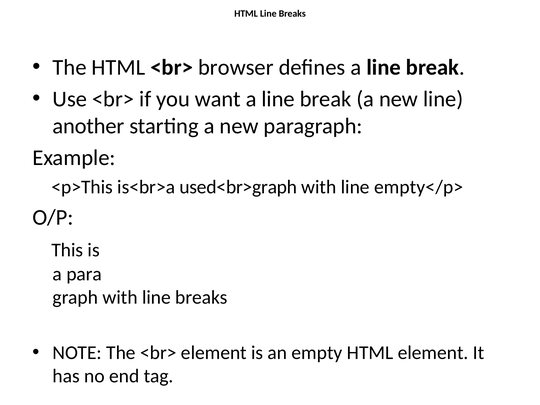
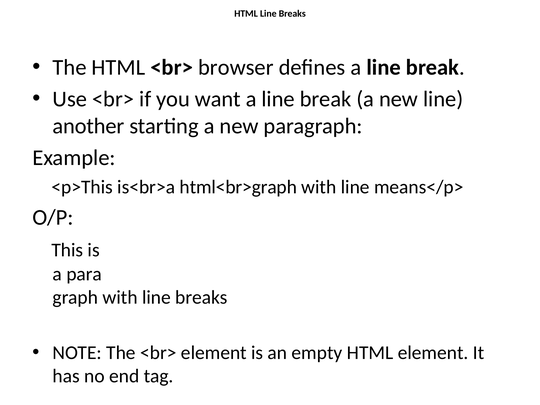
used<br>graph: used<br>graph -> html<br>graph
empty</p>: empty</p> -> means</p>
